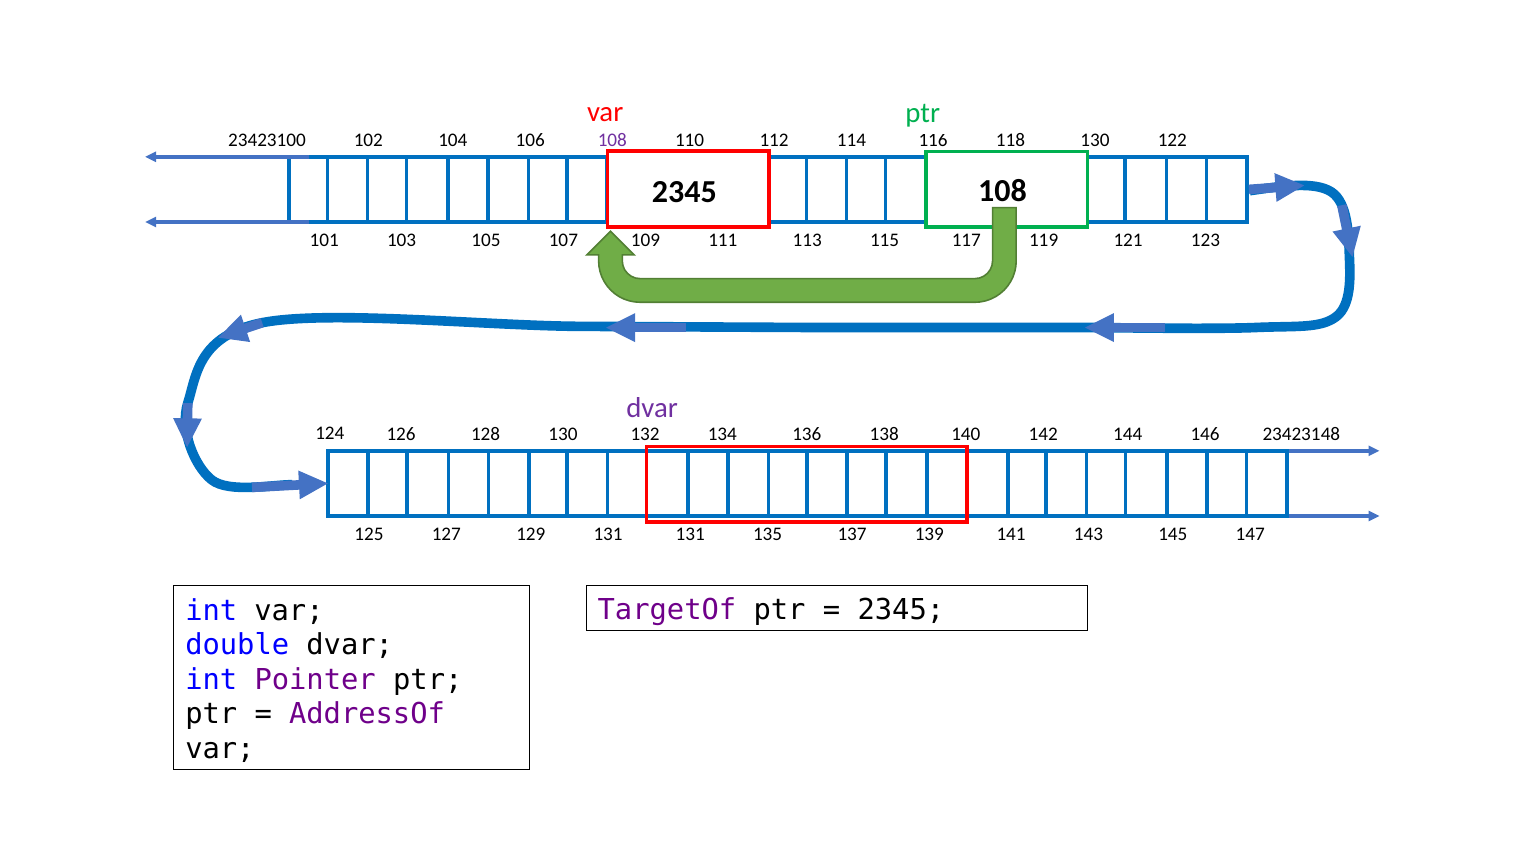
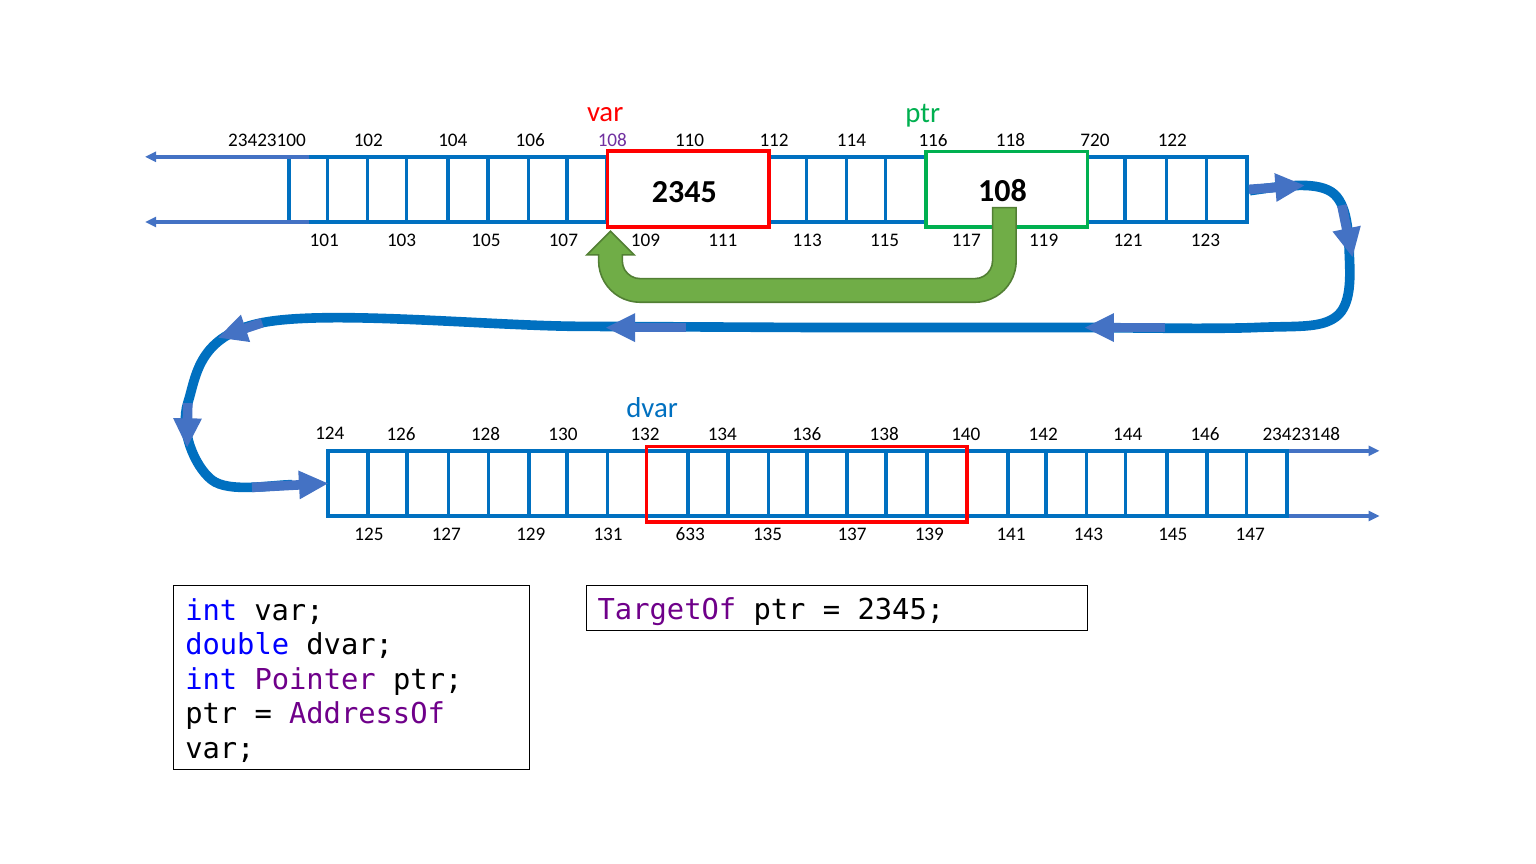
118 130: 130 -> 720
dvar at (652, 408) colour: purple -> blue
131 131: 131 -> 633
